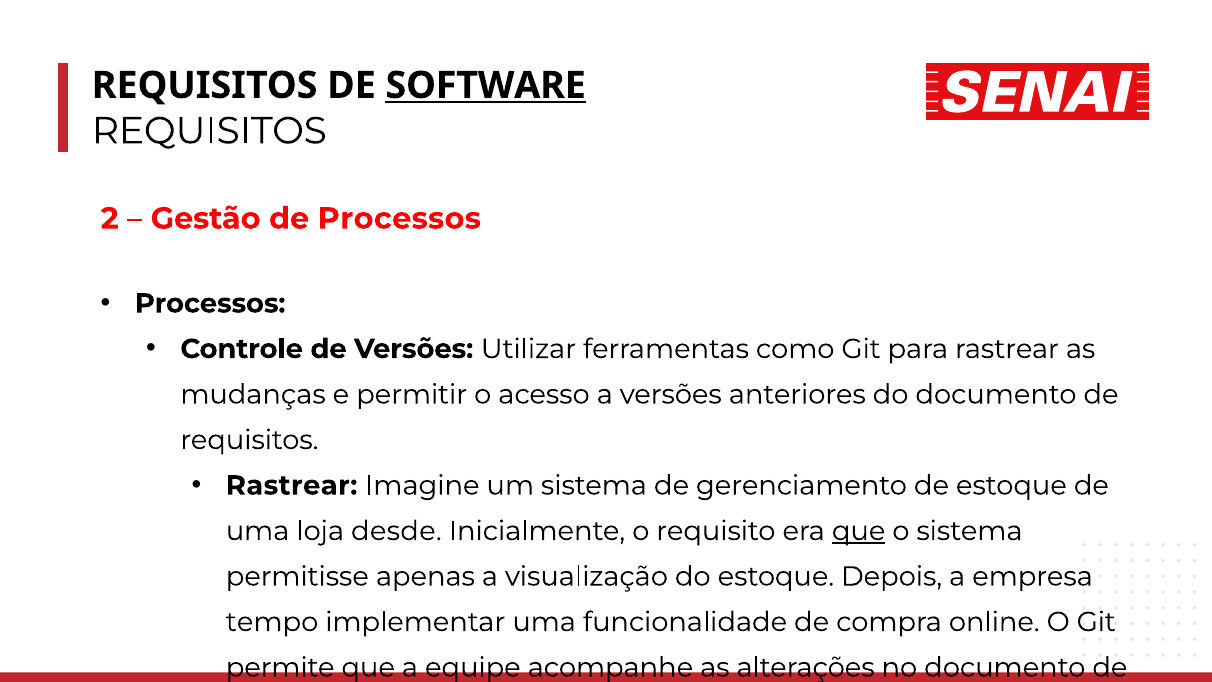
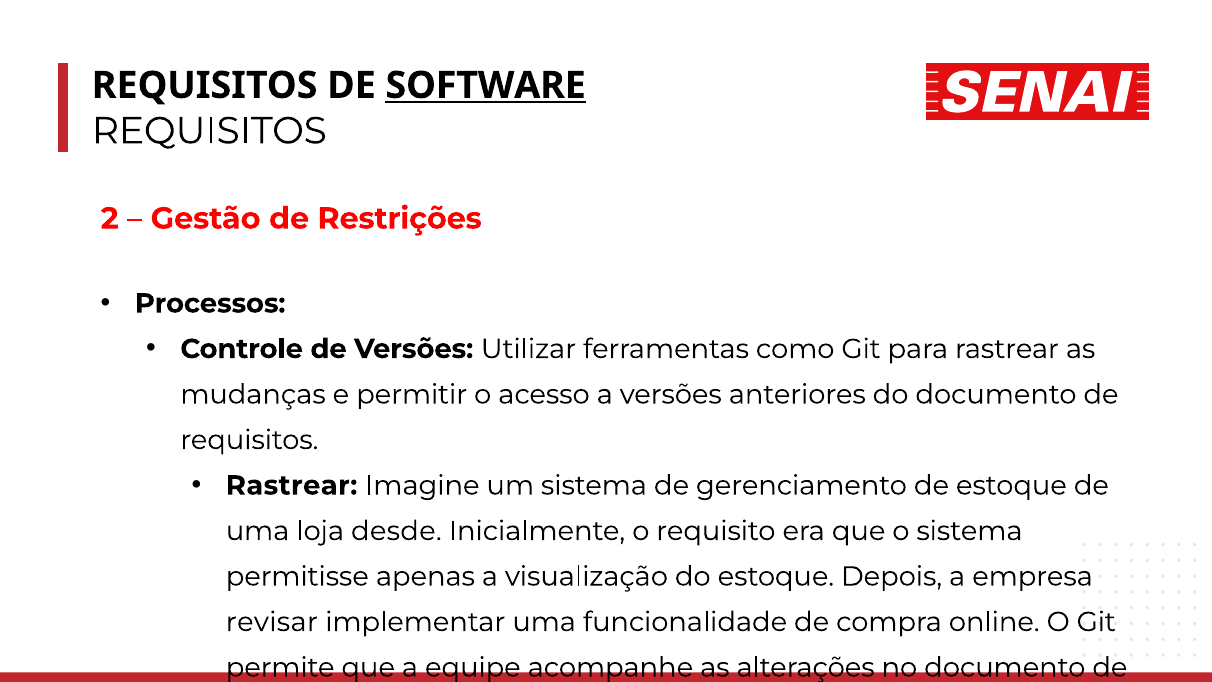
de Processos: Processos -> Restrições
que at (859, 531) underline: present -> none
tempo: tempo -> revisar
